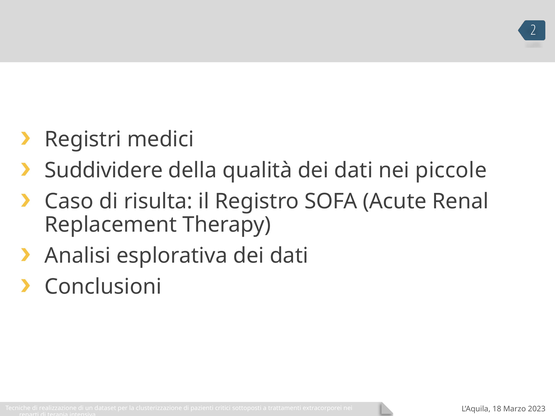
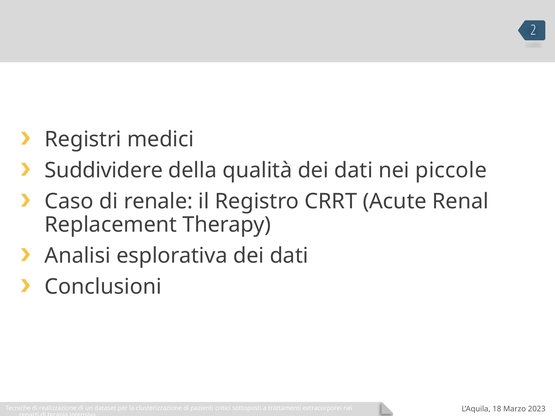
risulta: risulta -> renale
SOFA: SOFA -> CRRT
